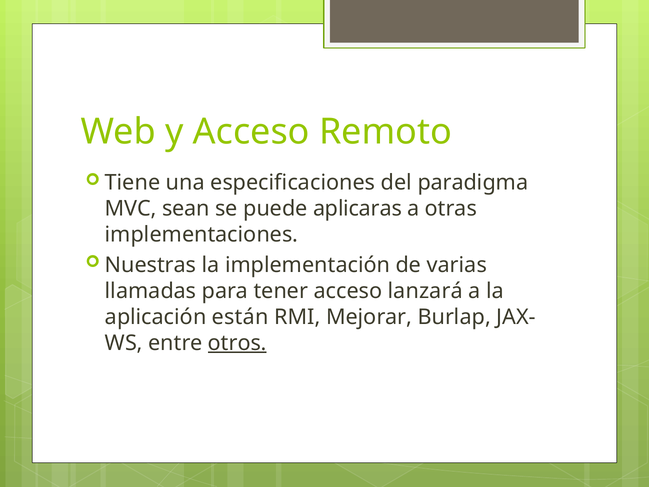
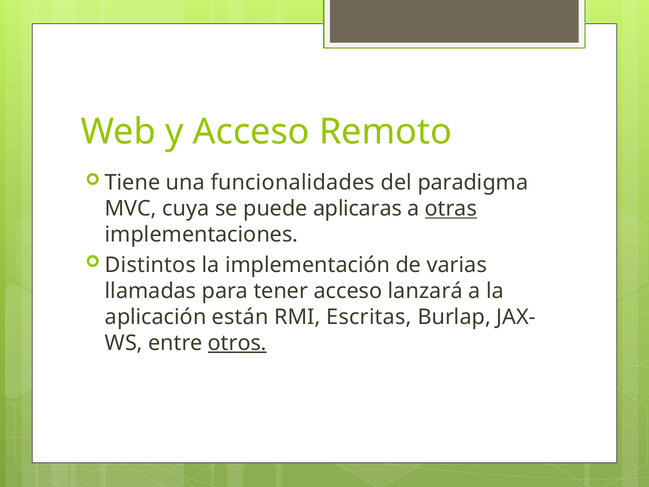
especificaciones: especificaciones -> funcionalidades
sean: sean -> cuya
otras underline: none -> present
Nuestras: Nuestras -> Distintos
Mejorar: Mejorar -> Escritas
